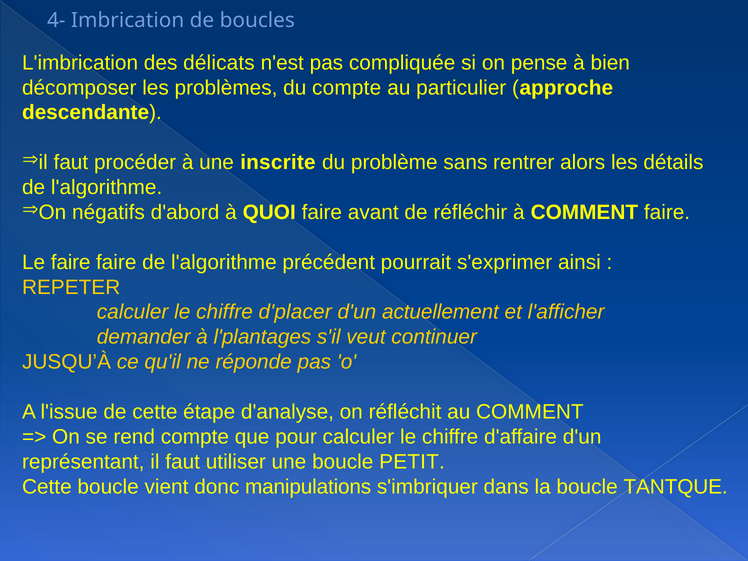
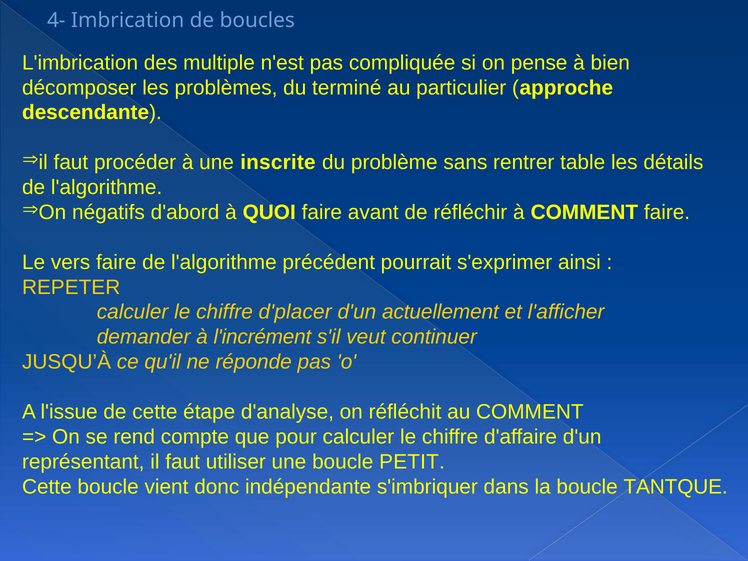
délicats: délicats -> multiple
du compte: compte -> terminé
alors: alors -> table
Le faire: faire -> vers
l'plantages: l'plantages -> l'incrément
manipulations: manipulations -> indépendante
